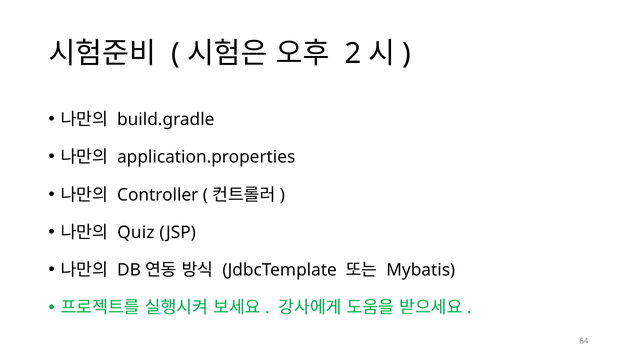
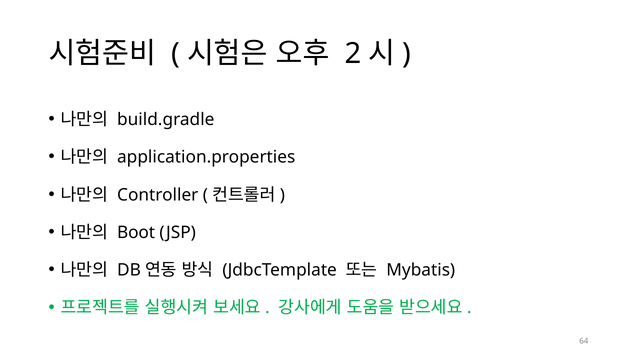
Quiz: Quiz -> Boot
